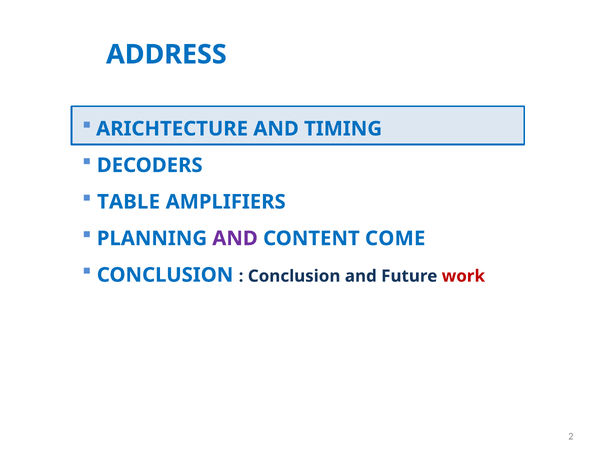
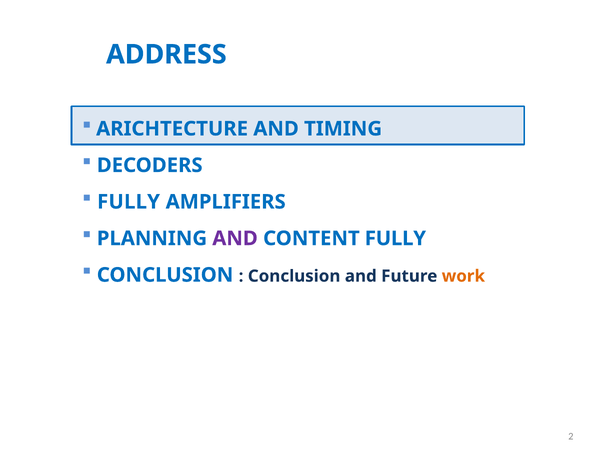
TABLE at (129, 202): TABLE -> FULLY
CONTENT COME: COME -> FULLY
work colour: red -> orange
